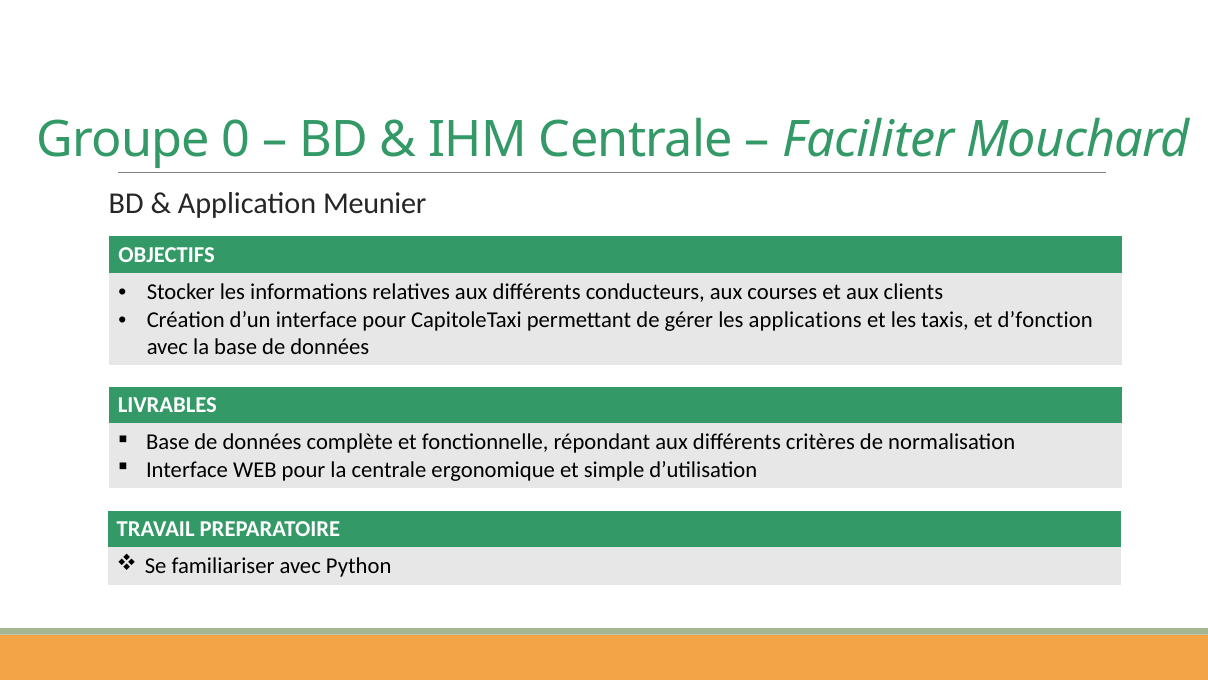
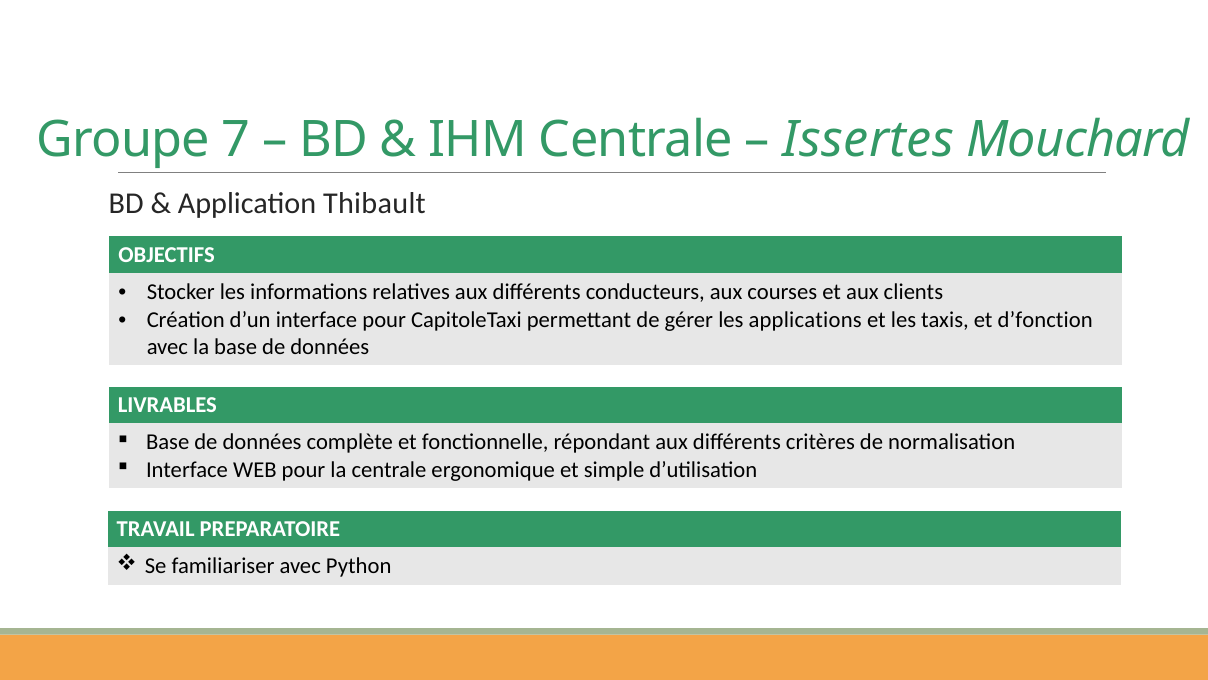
0: 0 -> 7
Faciliter: Faciliter -> Issertes
Meunier: Meunier -> Thibault
